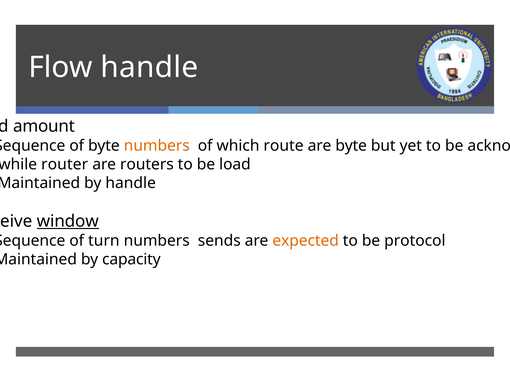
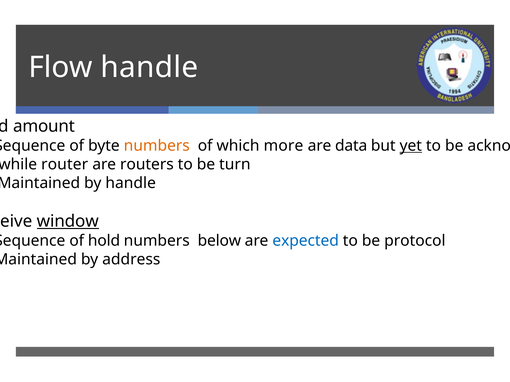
route: route -> more
are byte: byte -> data
yet underline: none -> present
load: load -> turn
turn: turn -> hold
sends: sends -> below
expected colour: orange -> blue
capacity: capacity -> address
